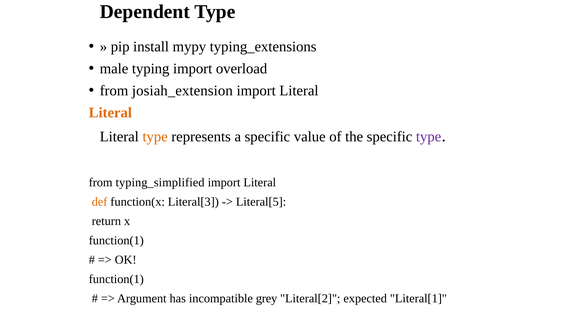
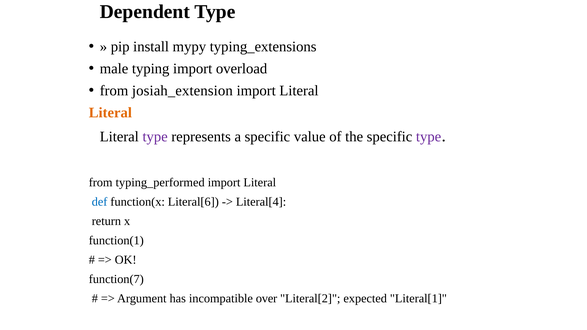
type at (155, 137) colour: orange -> purple
typing_simplified: typing_simplified -> typing_performed
def colour: orange -> blue
Literal[3: Literal[3 -> Literal[6
Literal[5: Literal[5 -> Literal[4
function(1 at (116, 279): function(1 -> function(7
grey: grey -> over
